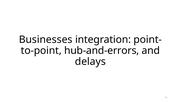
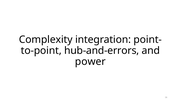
Businesses: Businesses -> Complexity
delays: delays -> power
